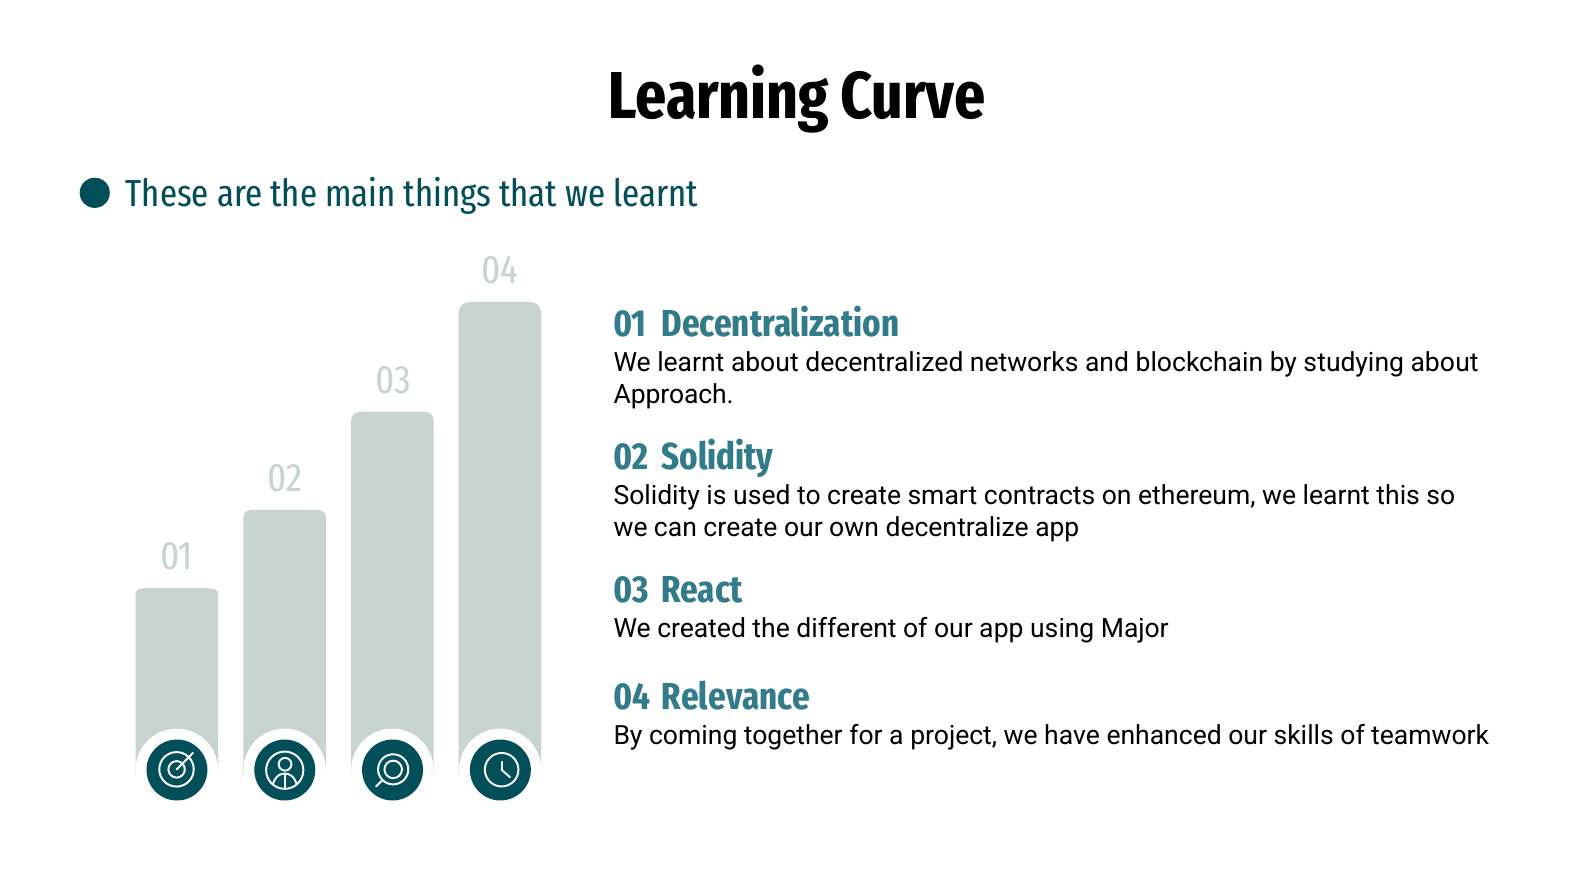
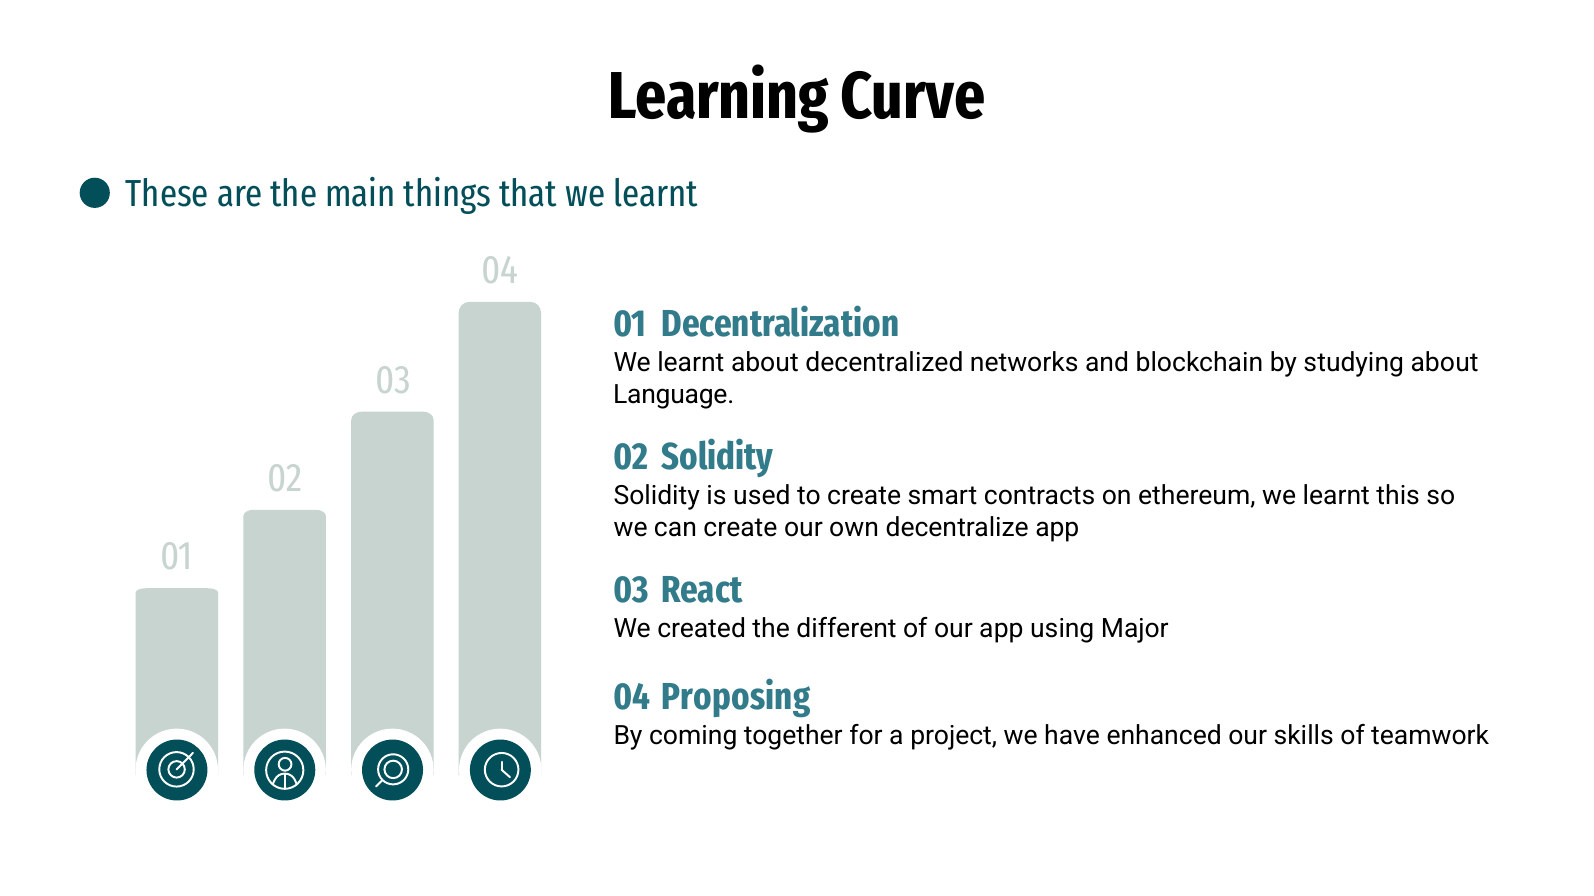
Approach: Approach -> Language
Relevance: Relevance -> Proposing
